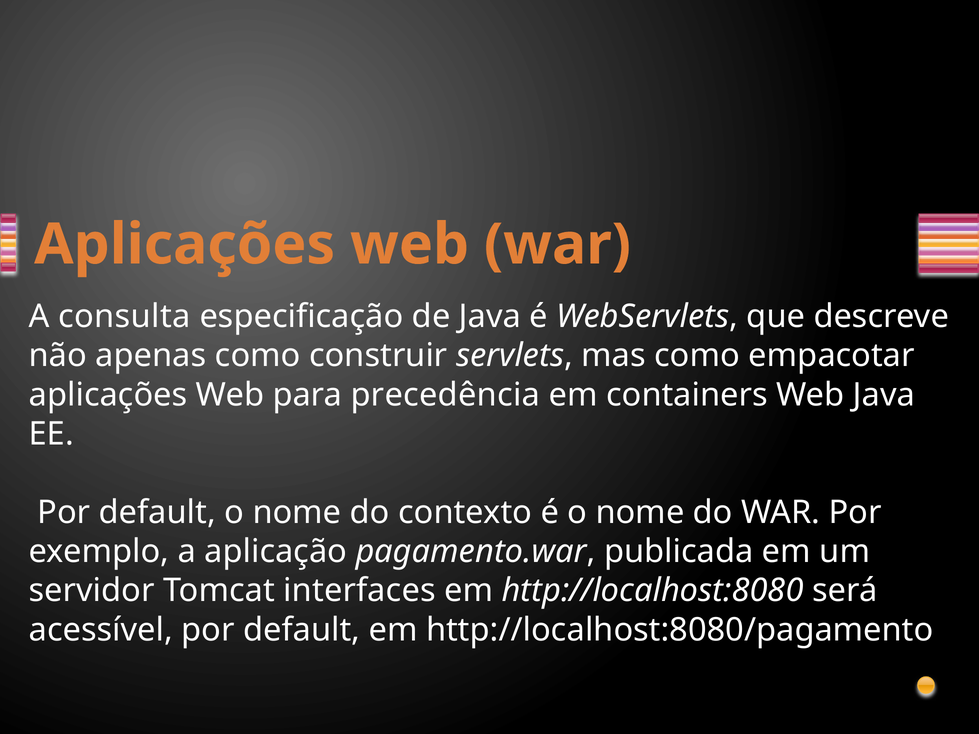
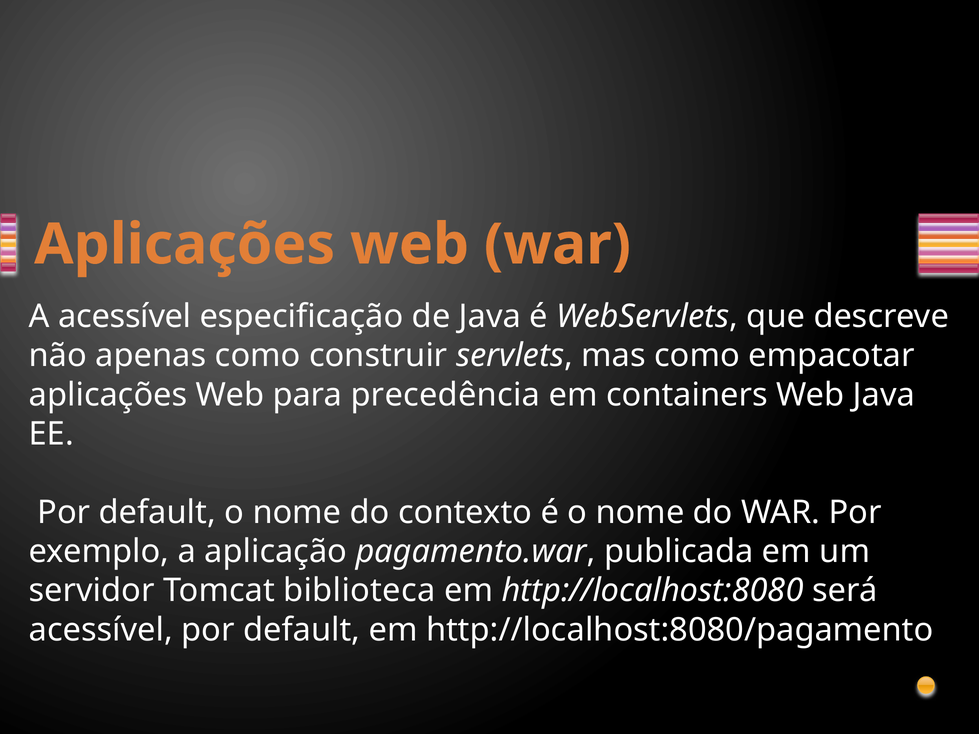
A consulta: consulta -> acessível
interfaces: interfaces -> biblioteca
